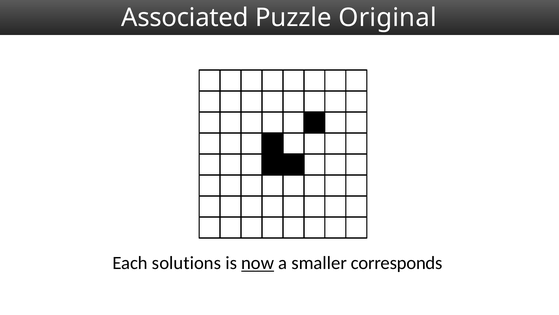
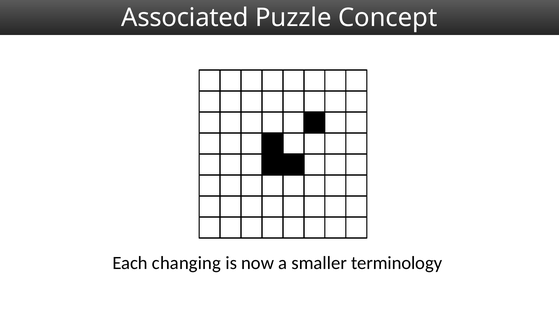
Original: Original -> Concept
solutions: solutions -> changing
now underline: present -> none
corresponds: corresponds -> terminology
